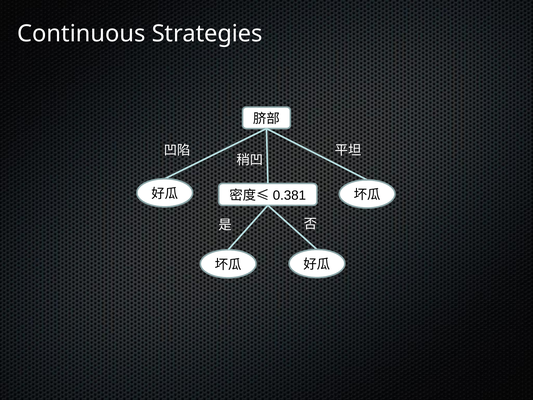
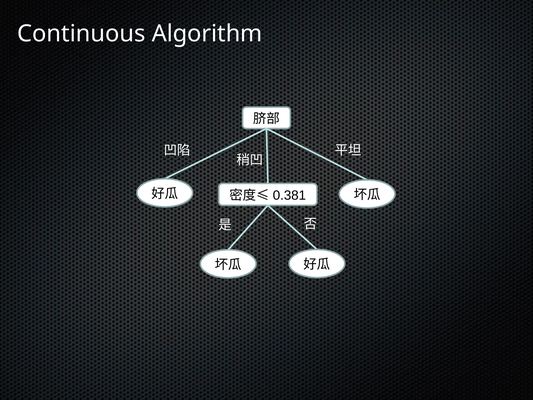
Strategies: Strategies -> Algorithm
